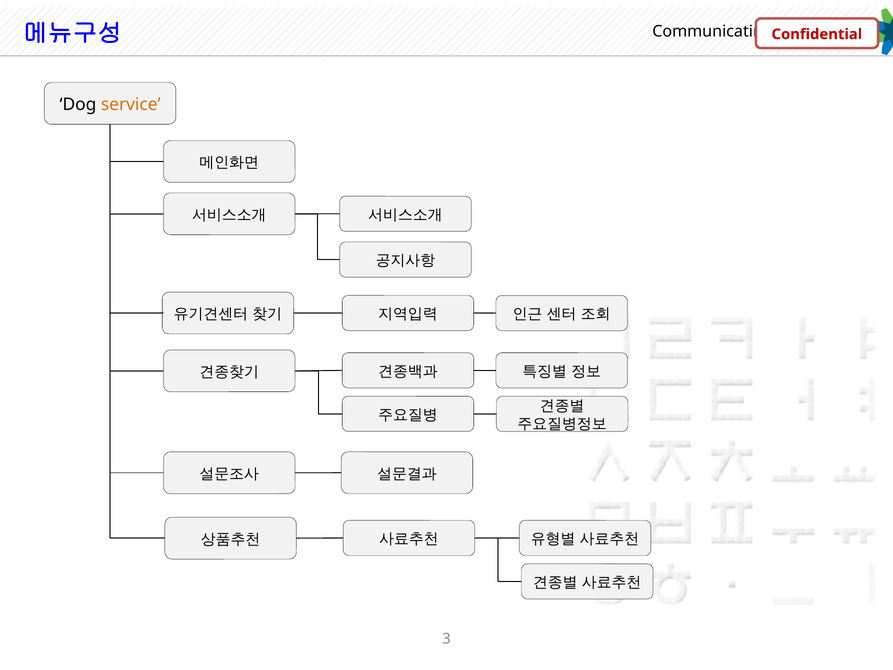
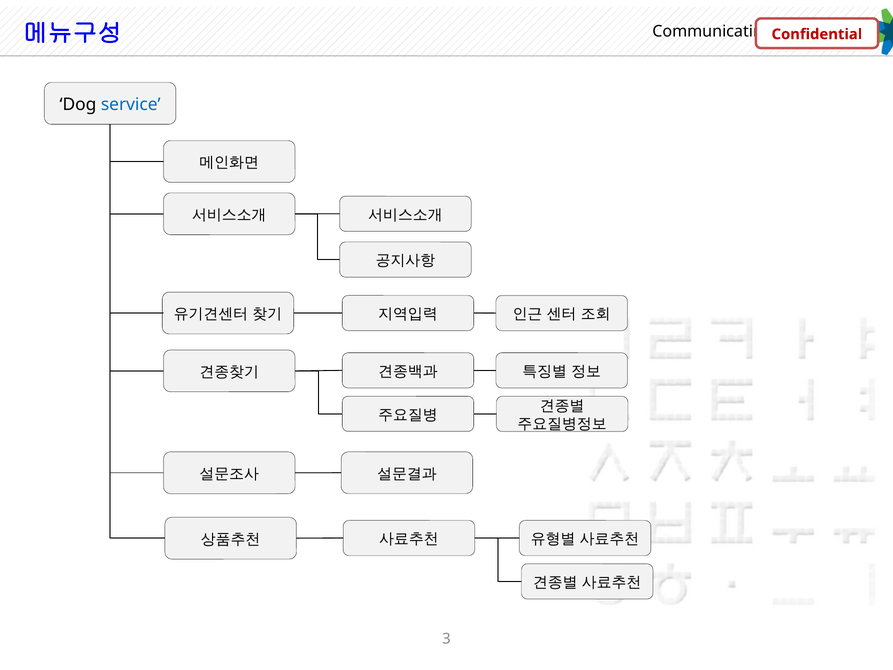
service colour: orange -> blue
